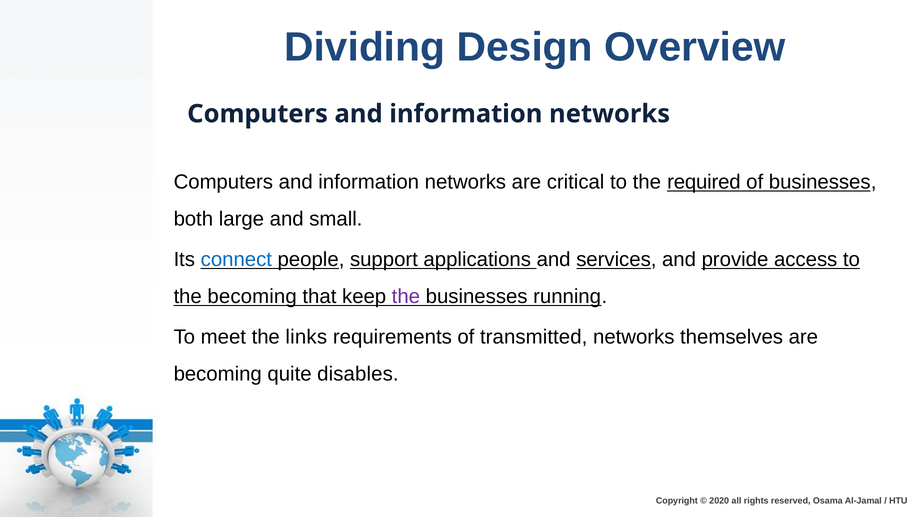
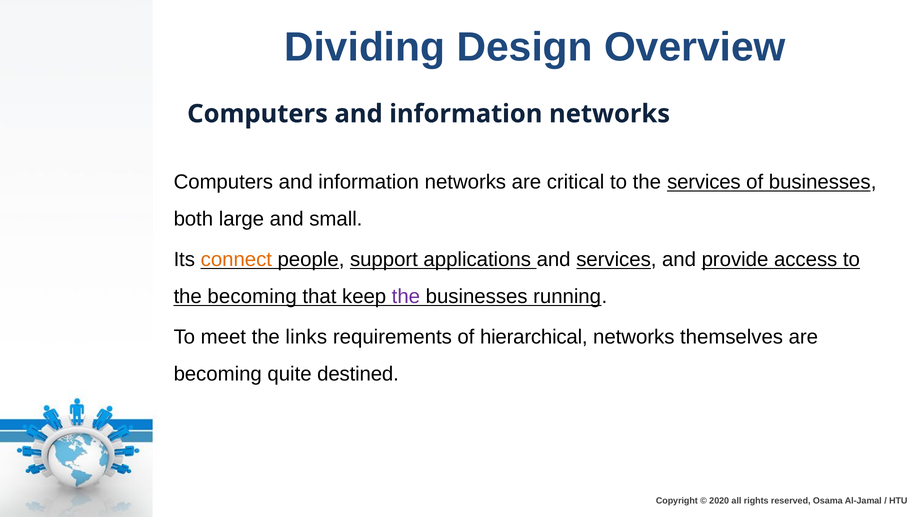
the required: required -> services
connect colour: blue -> orange
transmitted: transmitted -> hierarchical
disables: disables -> destined
